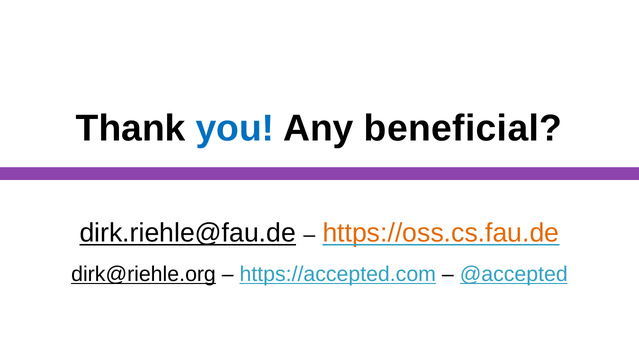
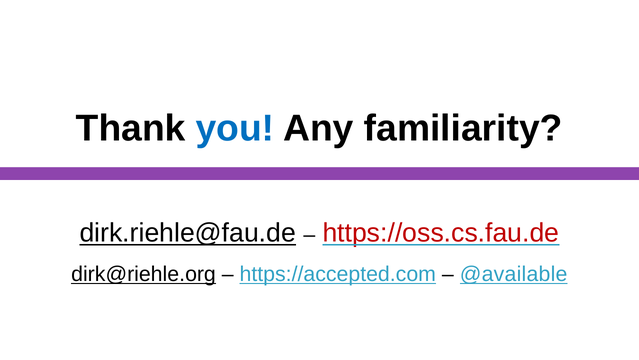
beneficial: beneficial -> familiarity
https://oss.cs.fau.de colour: orange -> red
@accepted: @accepted -> @available
